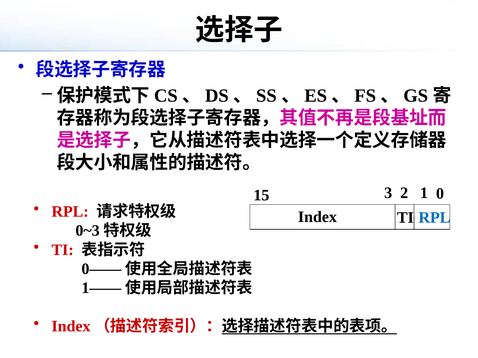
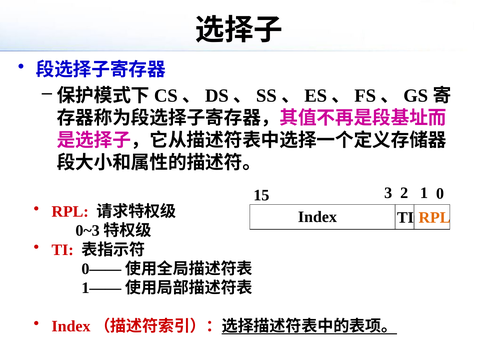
RPL at (434, 218) colour: blue -> orange
